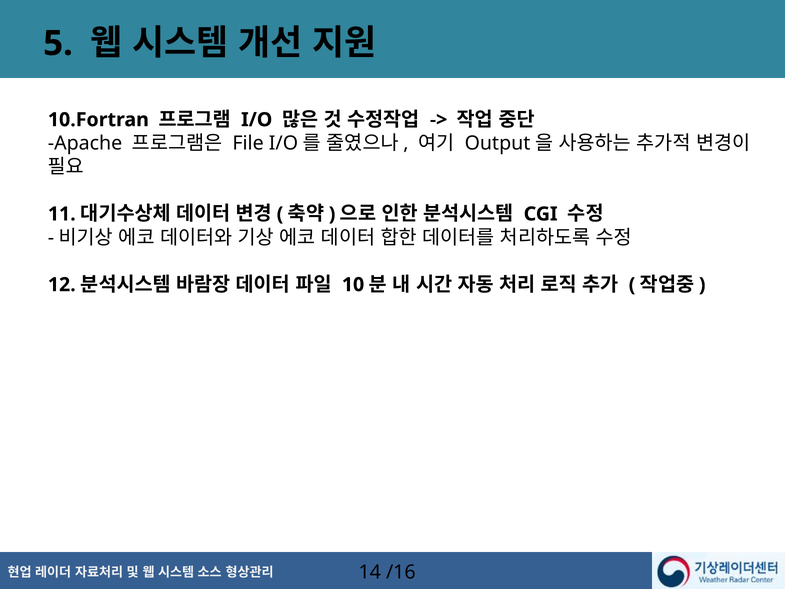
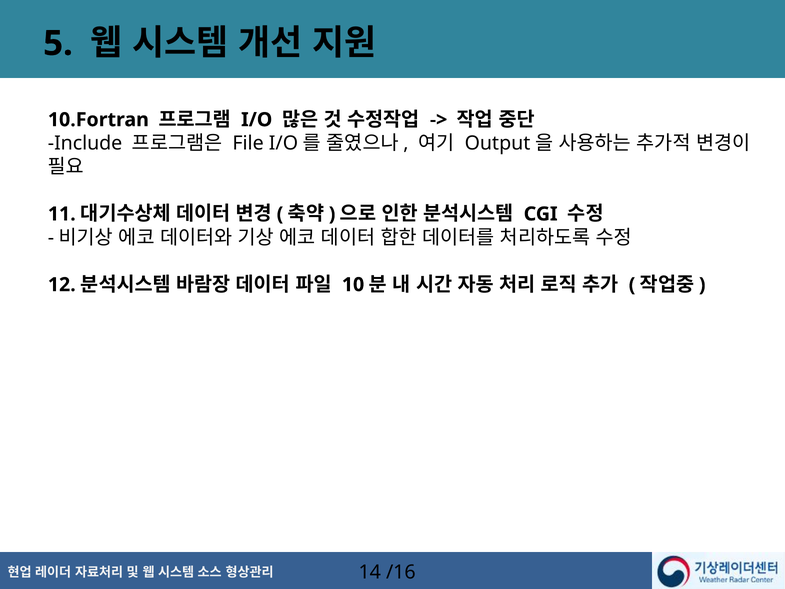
Apache: Apache -> Include
